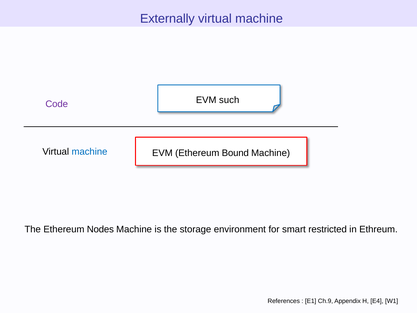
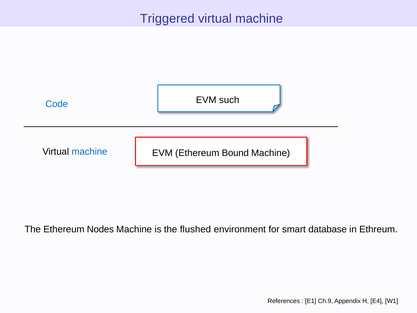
Externally: Externally -> Triggered
Code colour: purple -> blue
storage: storage -> flushed
restricted: restricted -> database
